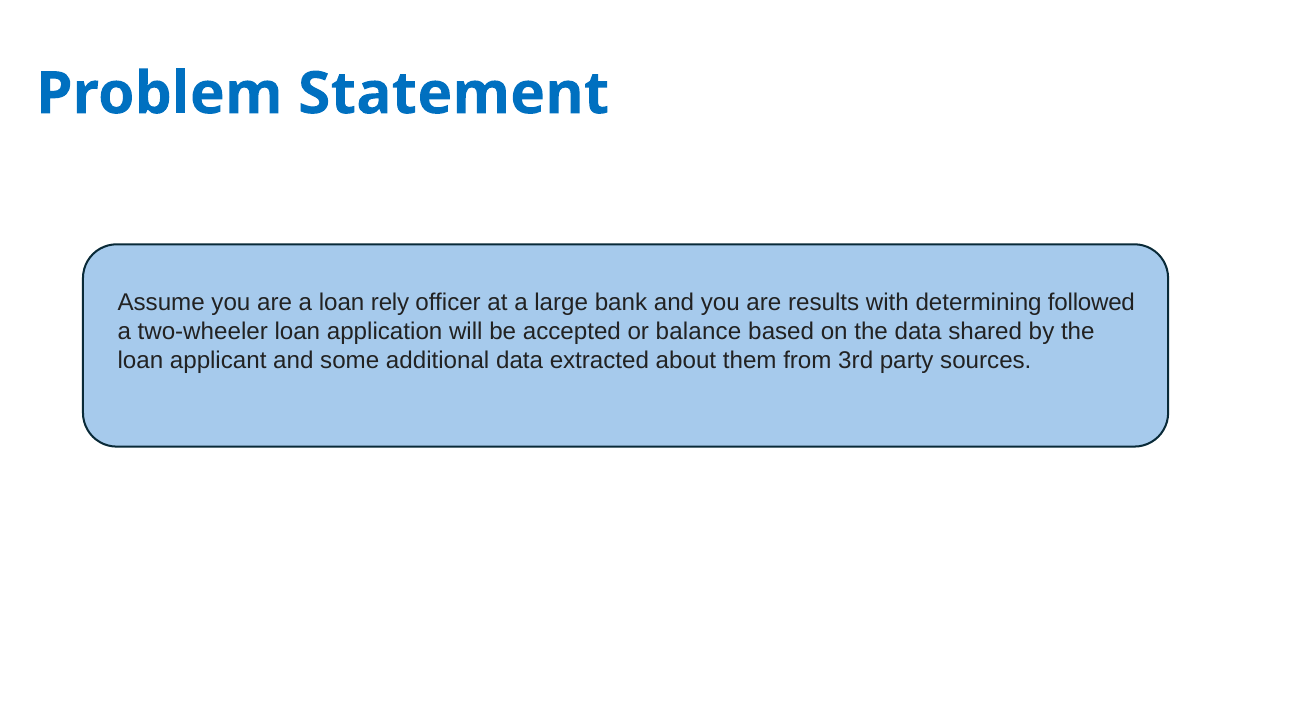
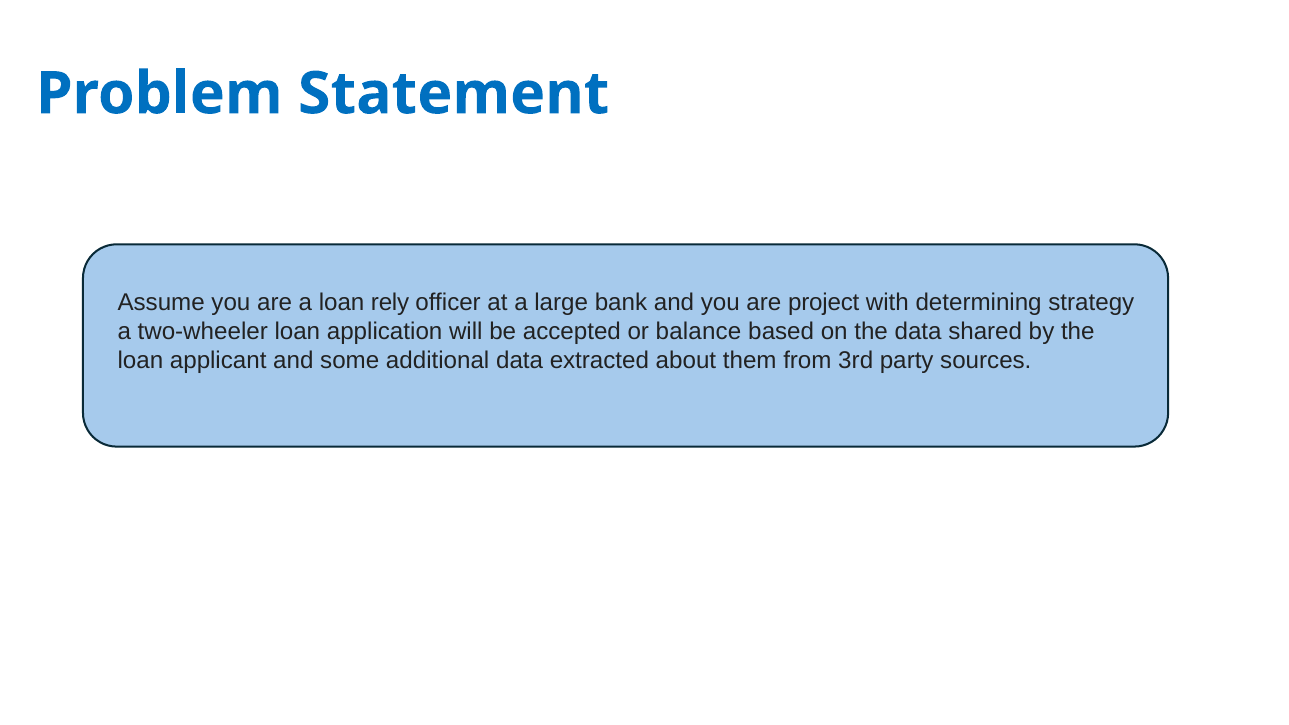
results: results -> project
followed: followed -> strategy
